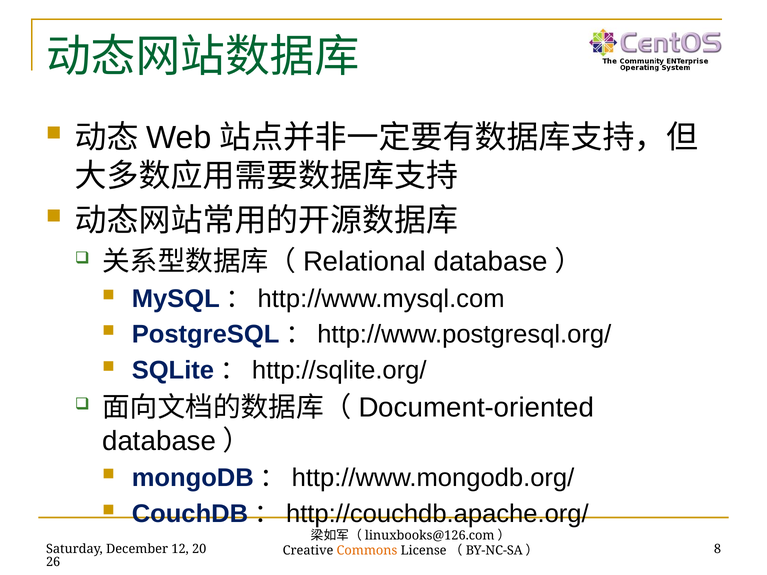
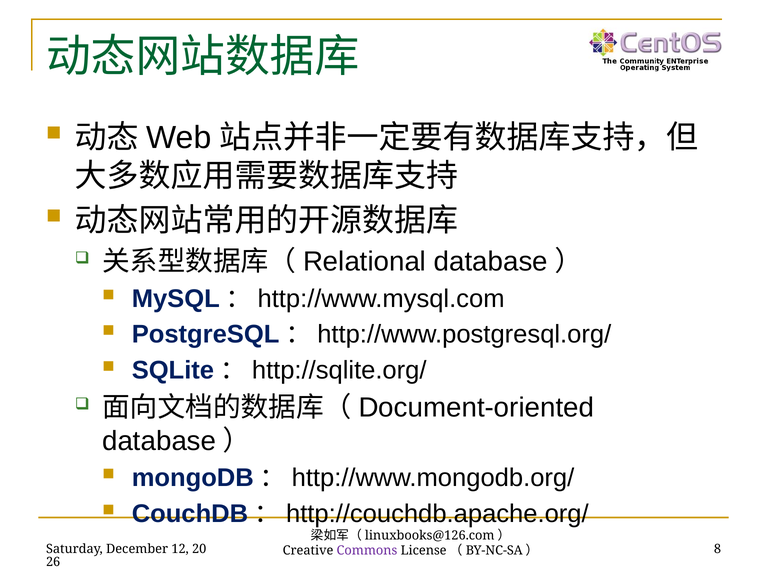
Commons colour: orange -> purple
